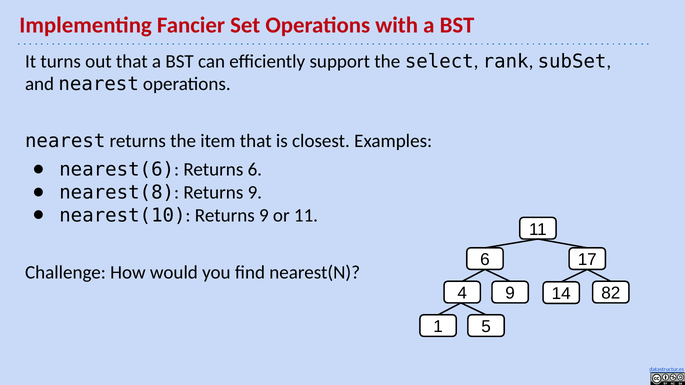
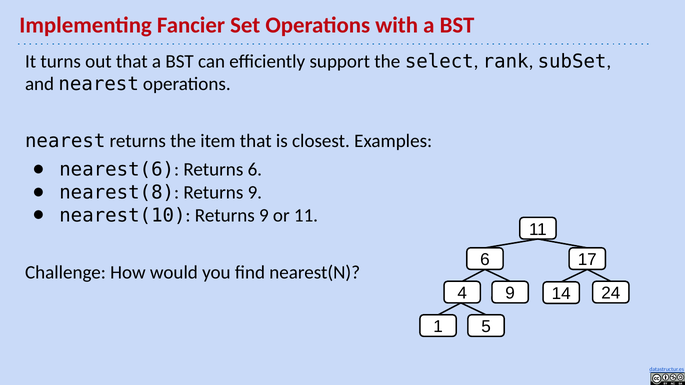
82: 82 -> 24
